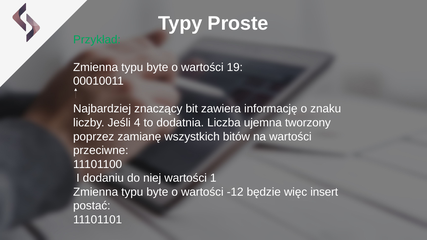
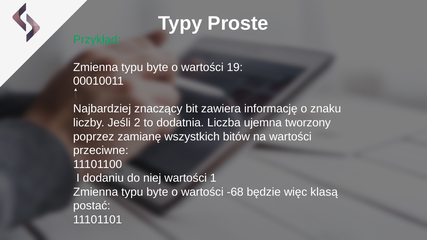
4: 4 -> 2
-12: -12 -> -68
insert: insert -> klasą
